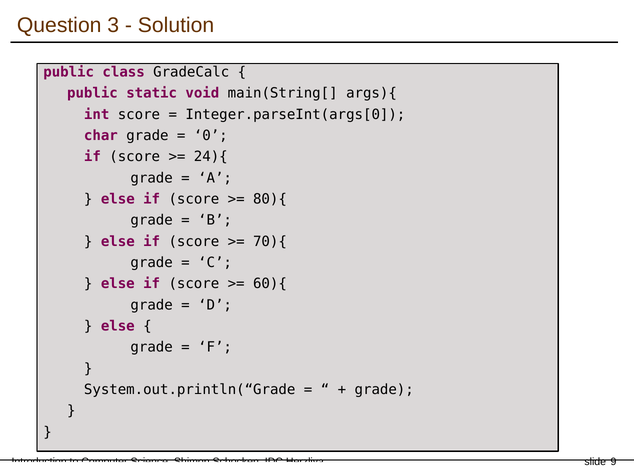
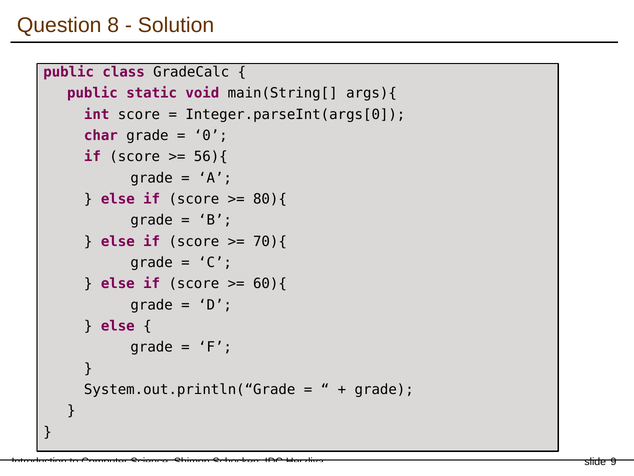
3: 3 -> 8
24){: 24){ -> 56){
